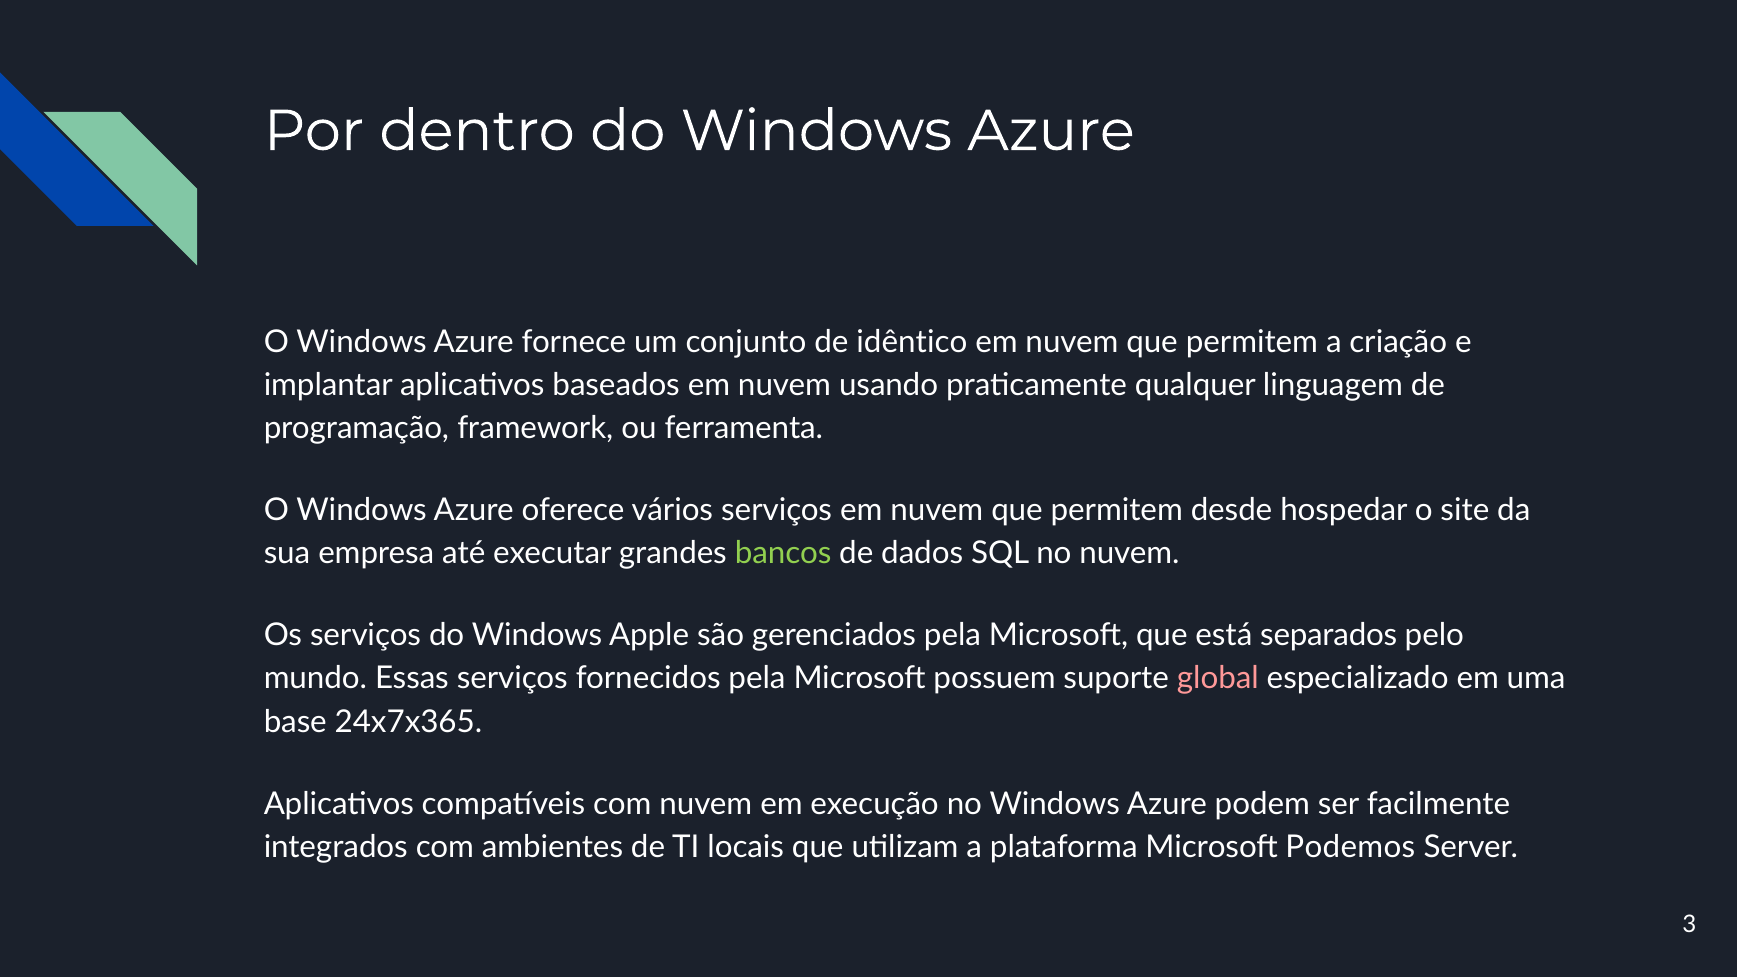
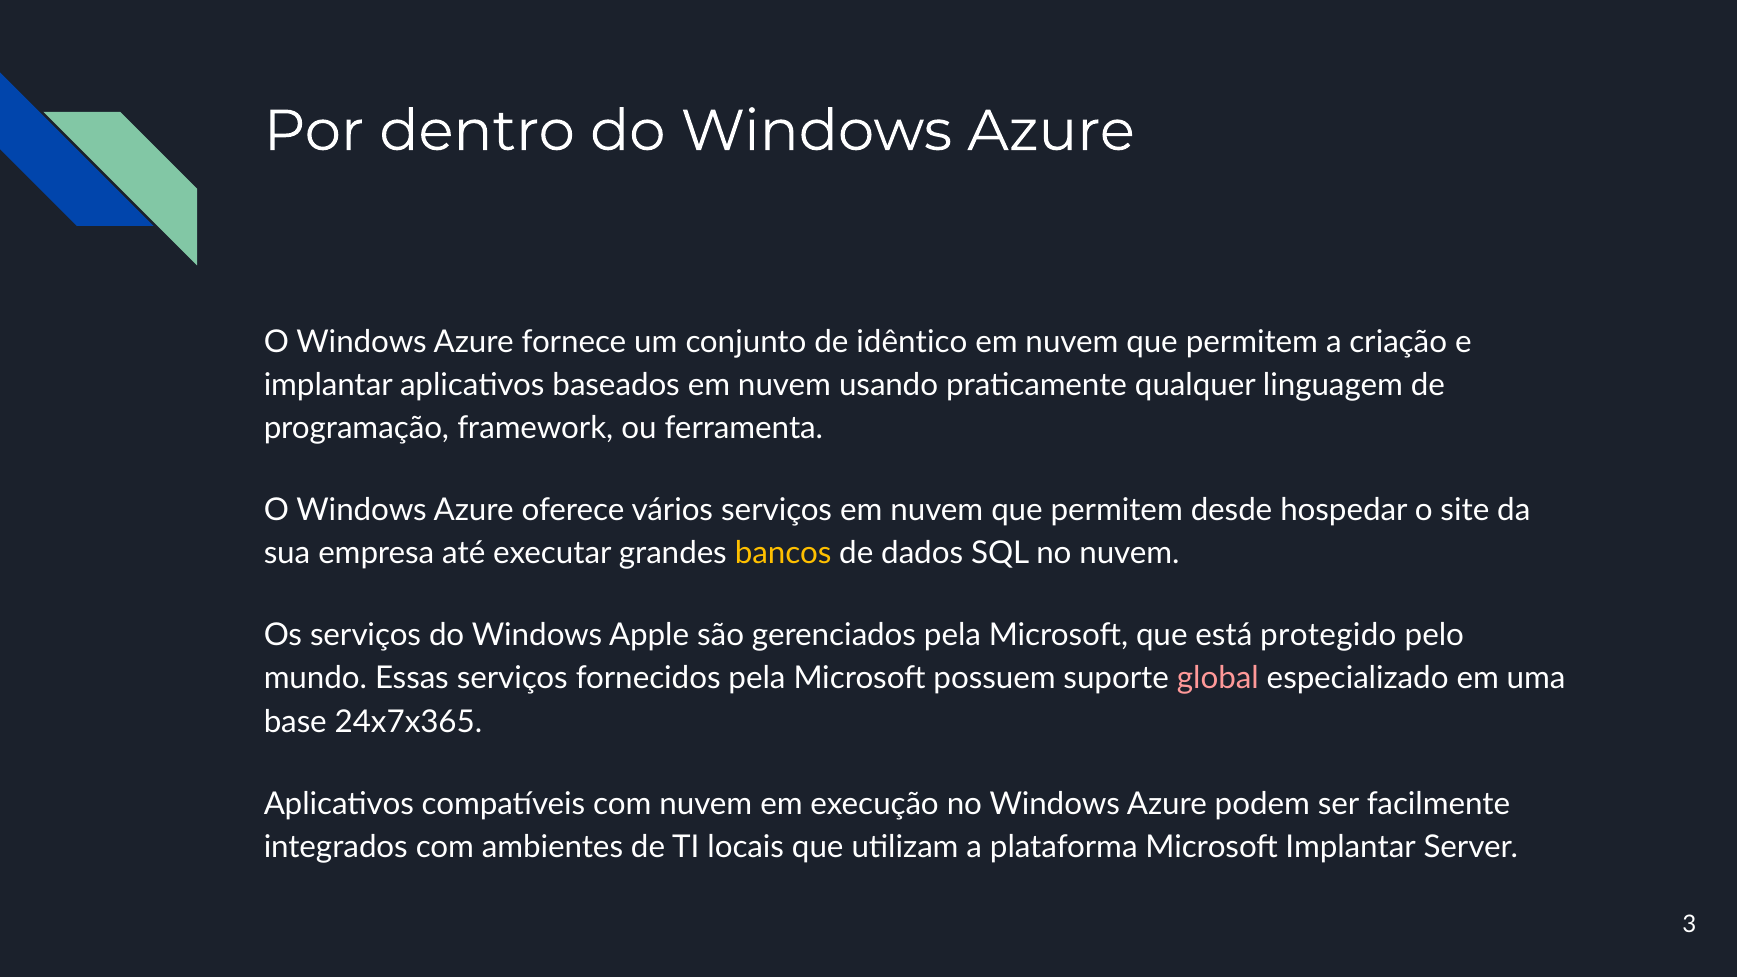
bancos colour: light green -> yellow
separados: separados -> protegido
Microsoft Podemos: Podemos -> Implantar
